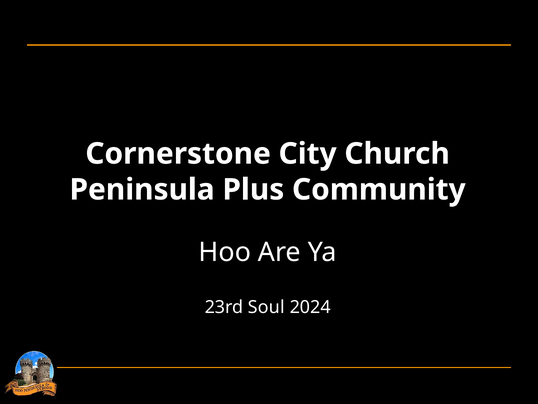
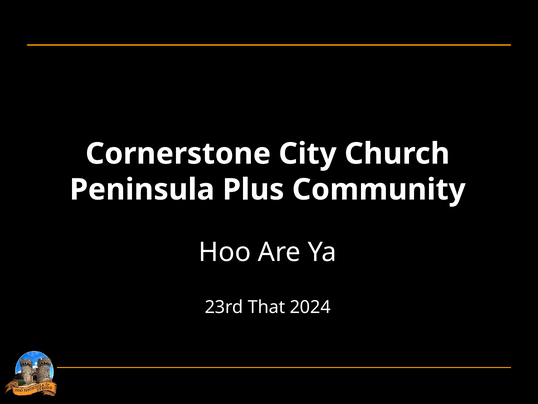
Soul: Soul -> That
